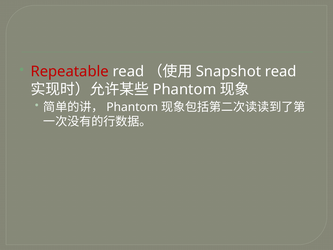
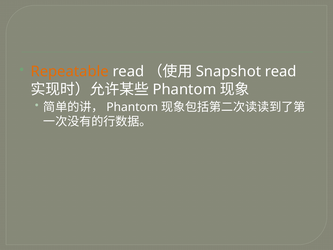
Repeatable colour: red -> orange
